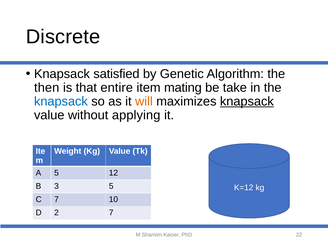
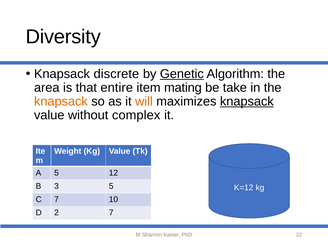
Discrete: Discrete -> Diversity
satisfied: satisfied -> discrete
Genetic underline: none -> present
then: then -> area
knapsack at (61, 101) colour: blue -> orange
applying: applying -> complex
